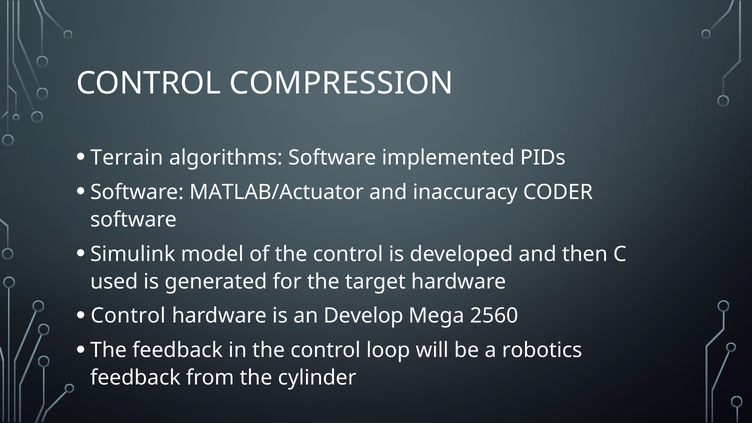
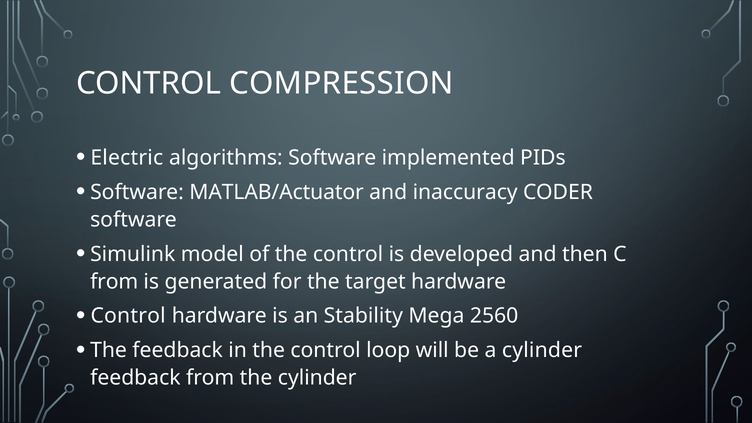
Terrain: Terrain -> Electric
used at (114, 282): used -> from
Develop: Develop -> Stability
a robotics: robotics -> cylinder
